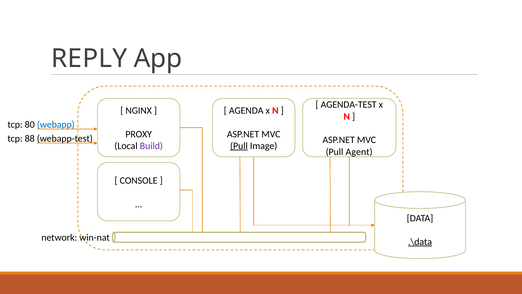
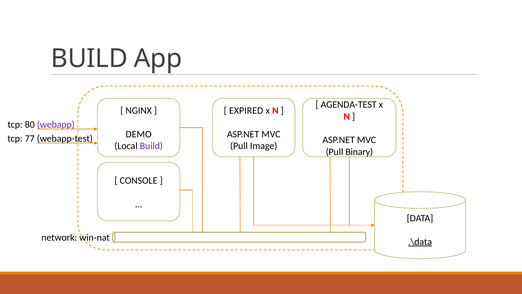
REPLY at (89, 58): REPLY -> BUILD
AGENDA: AGENDA -> EXPIRED
webapp colour: blue -> purple
PROXY: PROXY -> DEMO
88: 88 -> 77
Pull at (239, 146) underline: present -> none
Agent: Agent -> Binary
